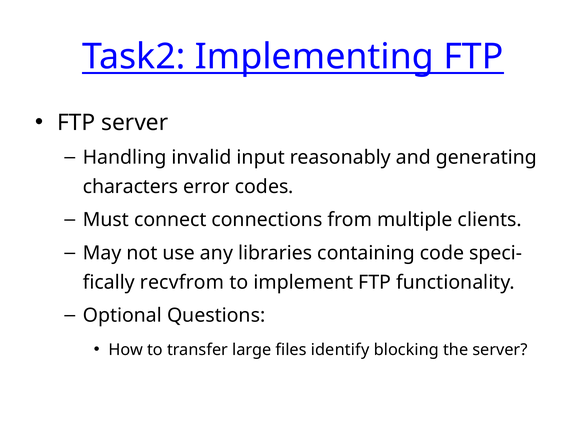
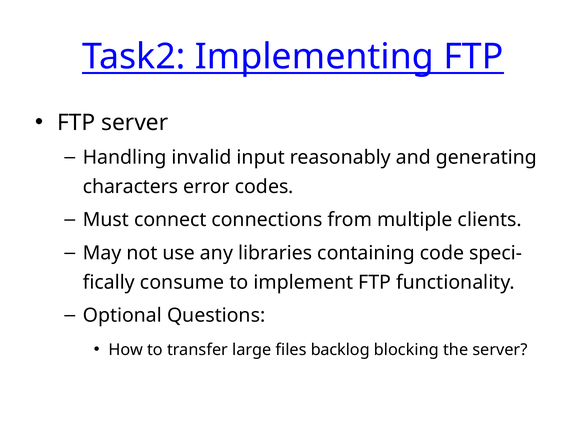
recvfrom: recvfrom -> consume
identify: identify -> backlog
